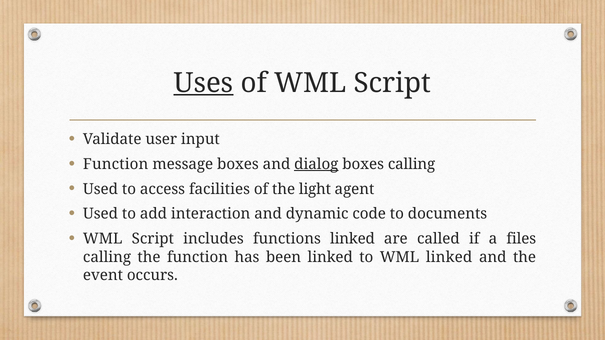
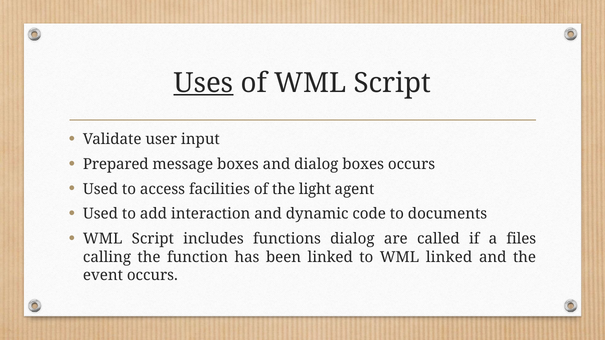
Function at (116, 164): Function -> Prepared
dialog at (316, 164) underline: present -> none
boxes calling: calling -> occurs
functions linked: linked -> dialog
